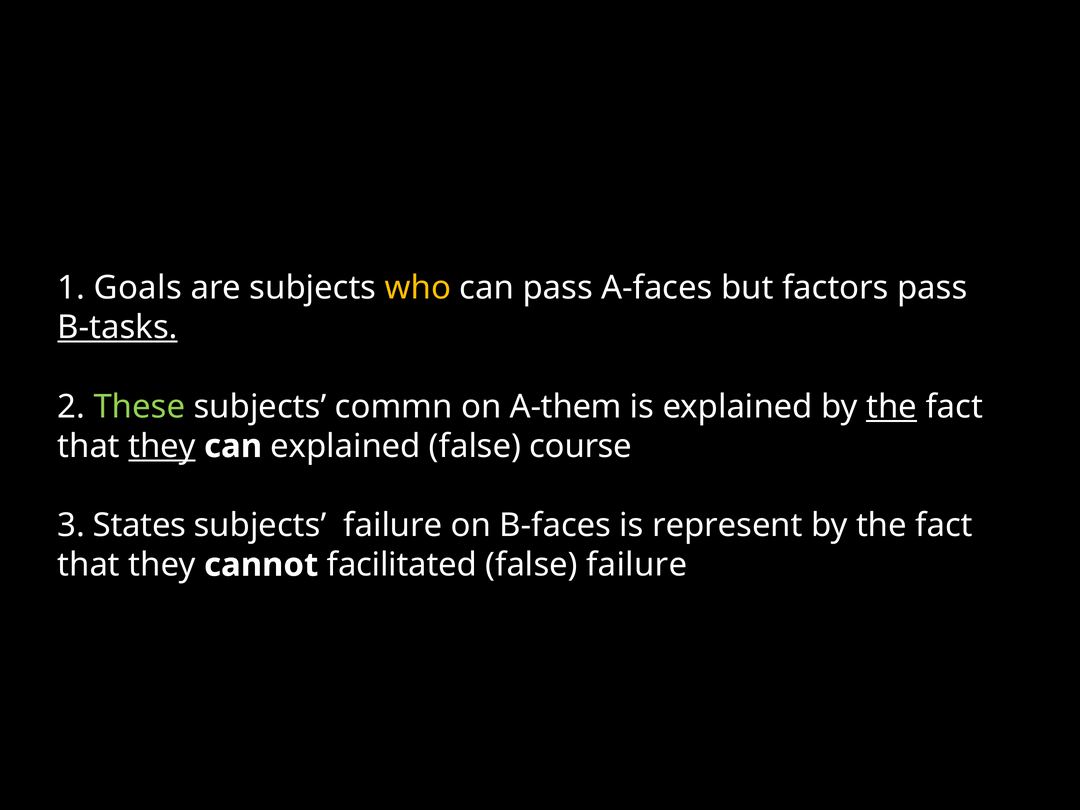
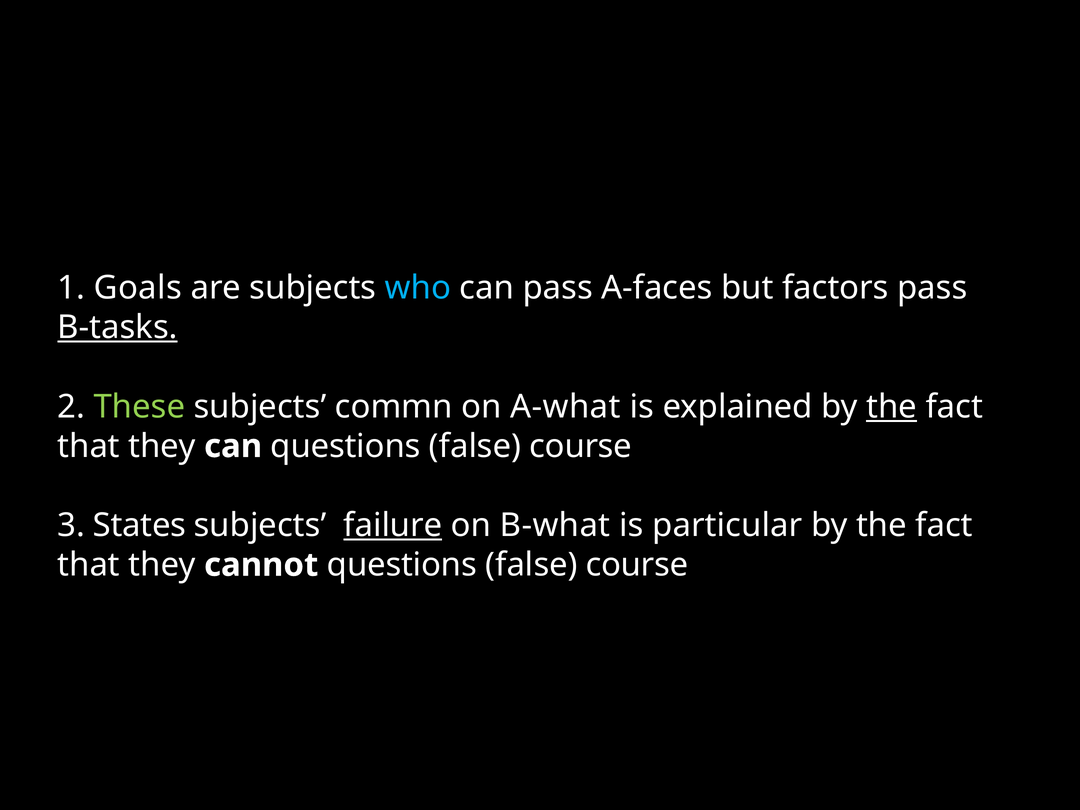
who colour: yellow -> light blue
A-them: A-them -> A-what
they at (162, 446) underline: present -> none
can explained: explained -> questions
failure at (393, 525) underline: none -> present
B-faces: B-faces -> B-what
represent: represent -> particular
cannot facilitated: facilitated -> questions
failure at (637, 565): failure -> course
